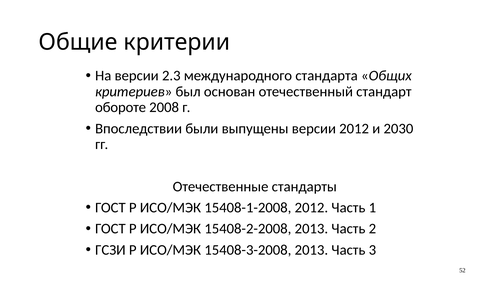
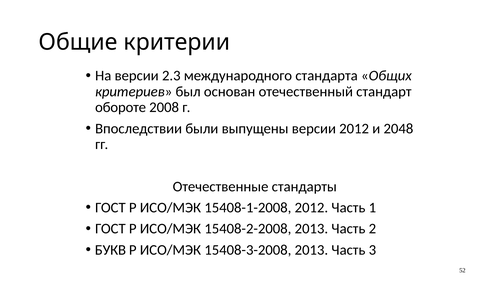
2030: 2030 -> 2048
ГСЗИ: ГСЗИ -> БУКВ
